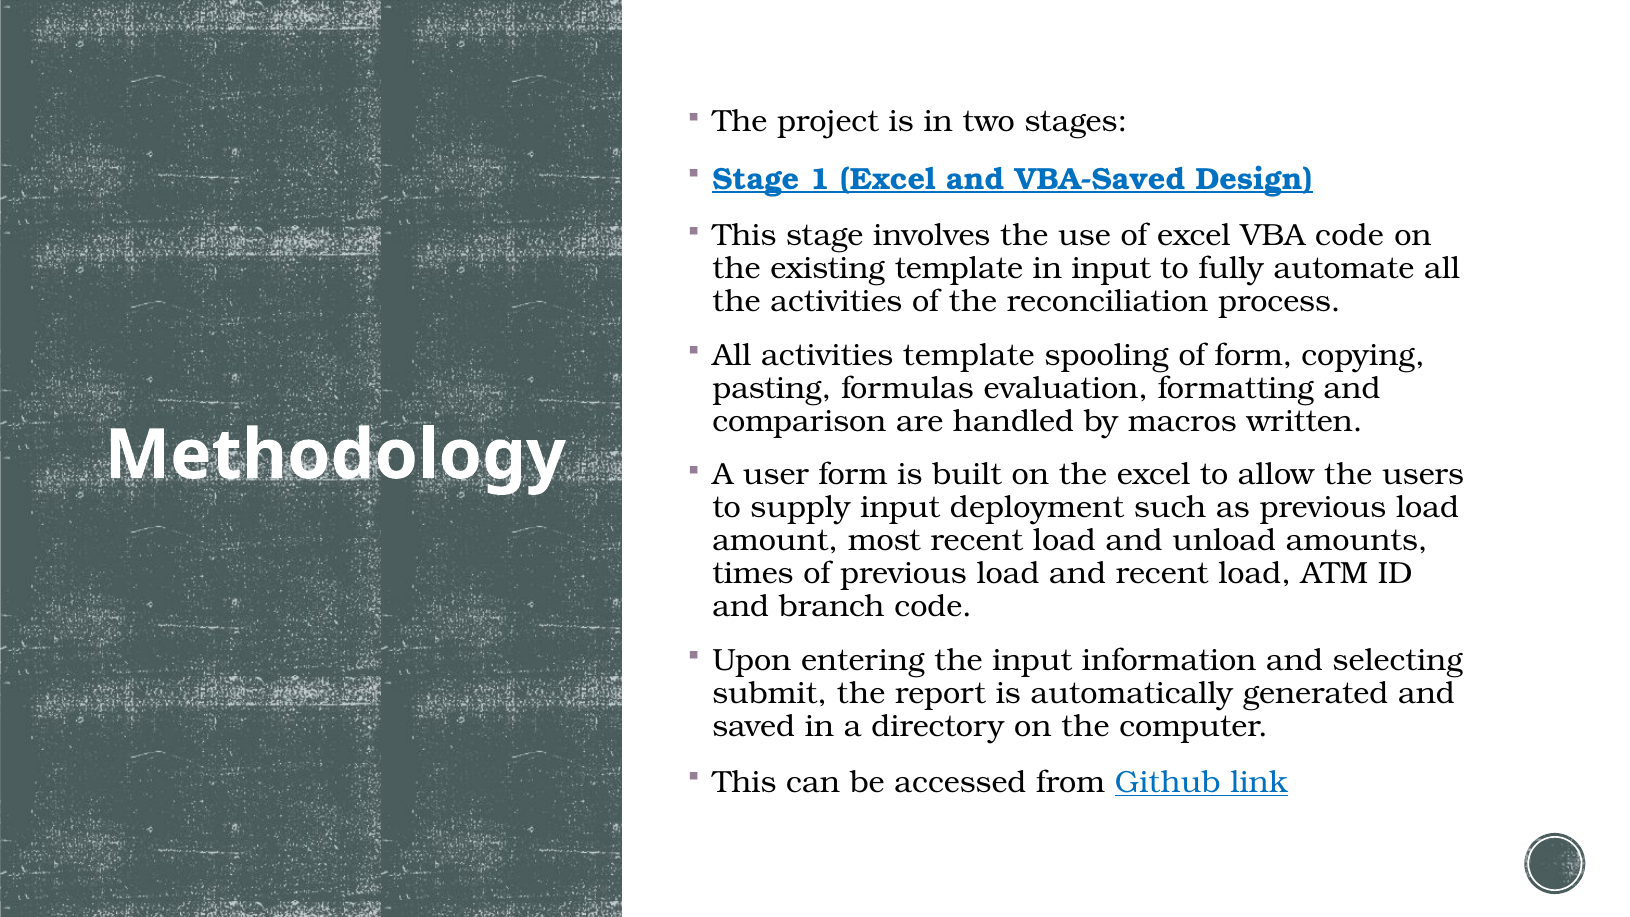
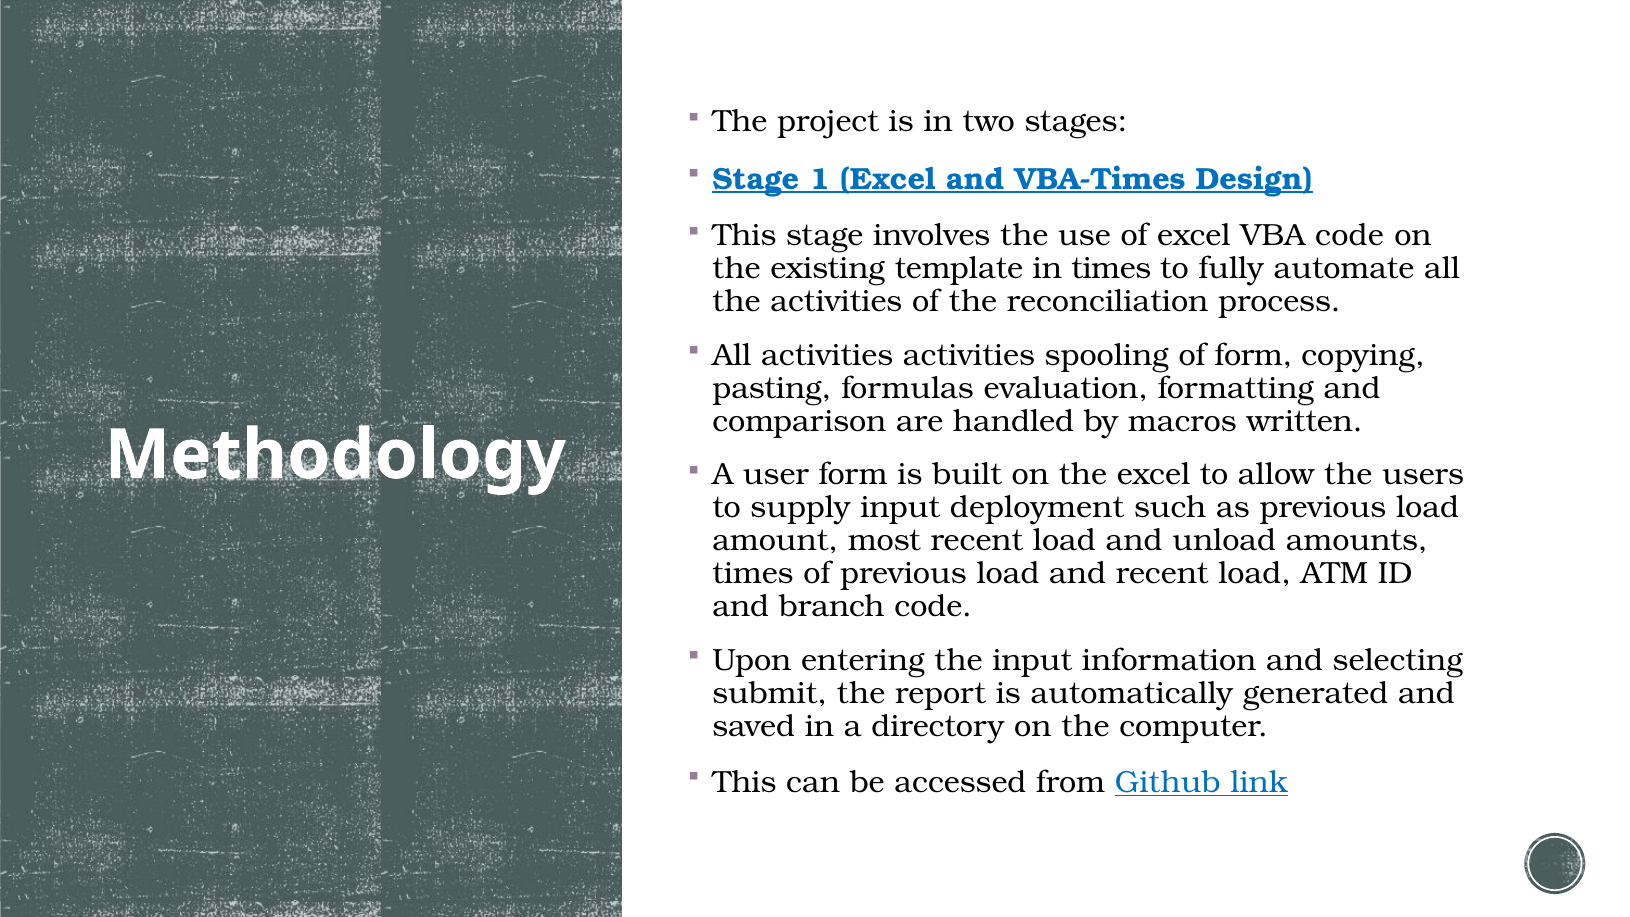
VBA-Saved: VBA-Saved -> VBA-Times
in input: input -> times
activities template: template -> activities
